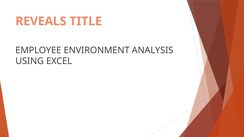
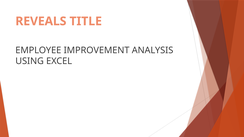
ENVIRONMENT: ENVIRONMENT -> IMPROVEMENT
